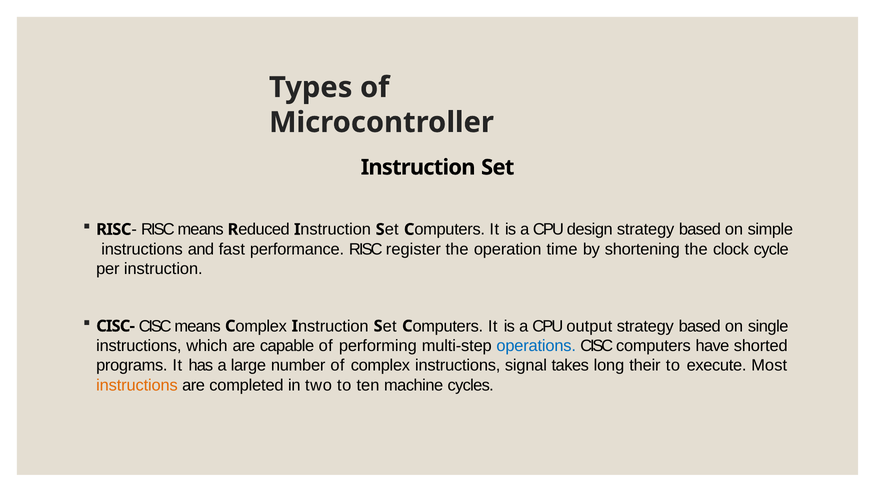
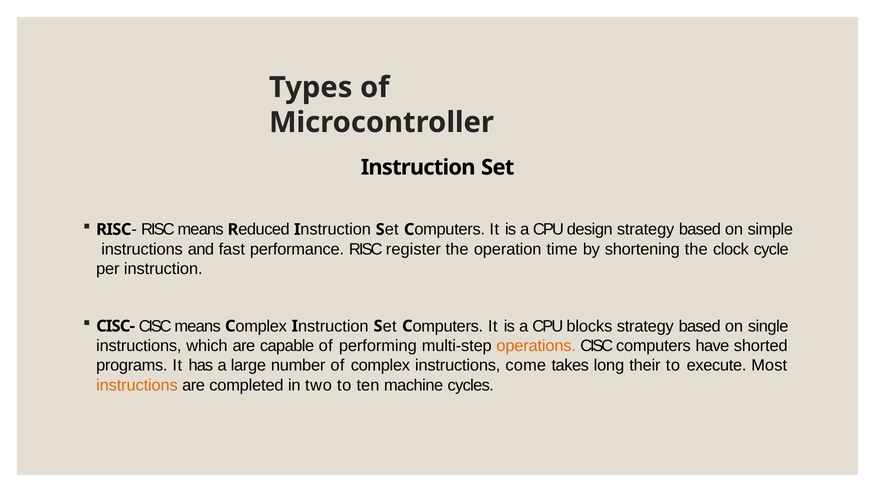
output: output -> blocks
operations colour: blue -> orange
signal: signal -> come
